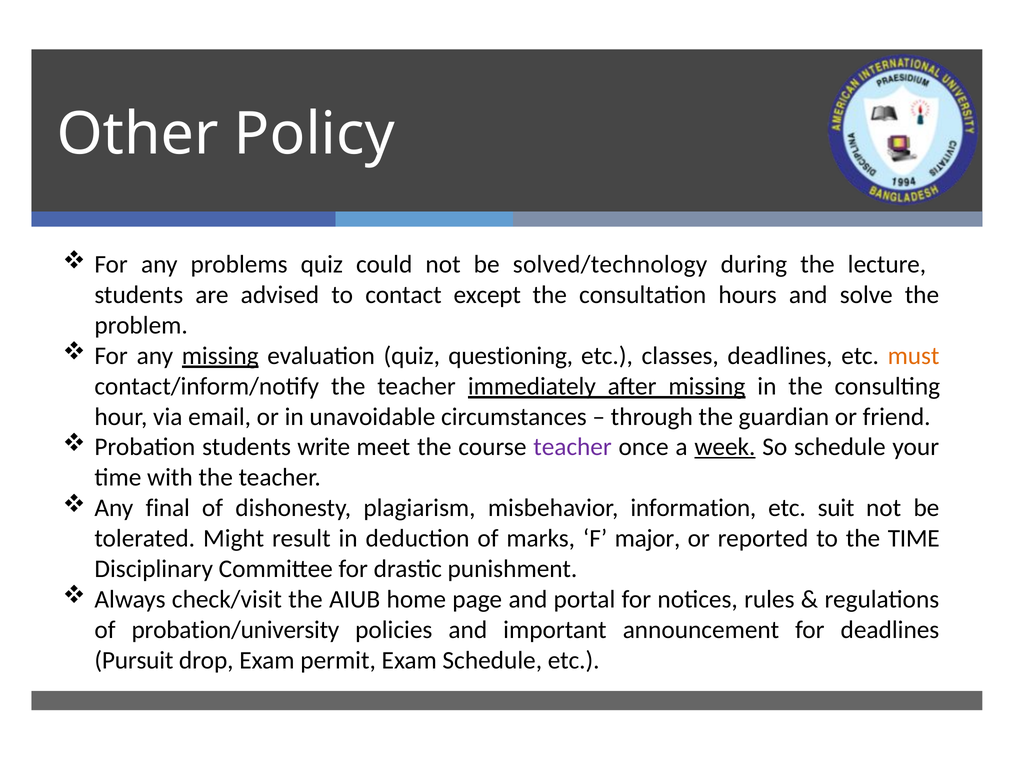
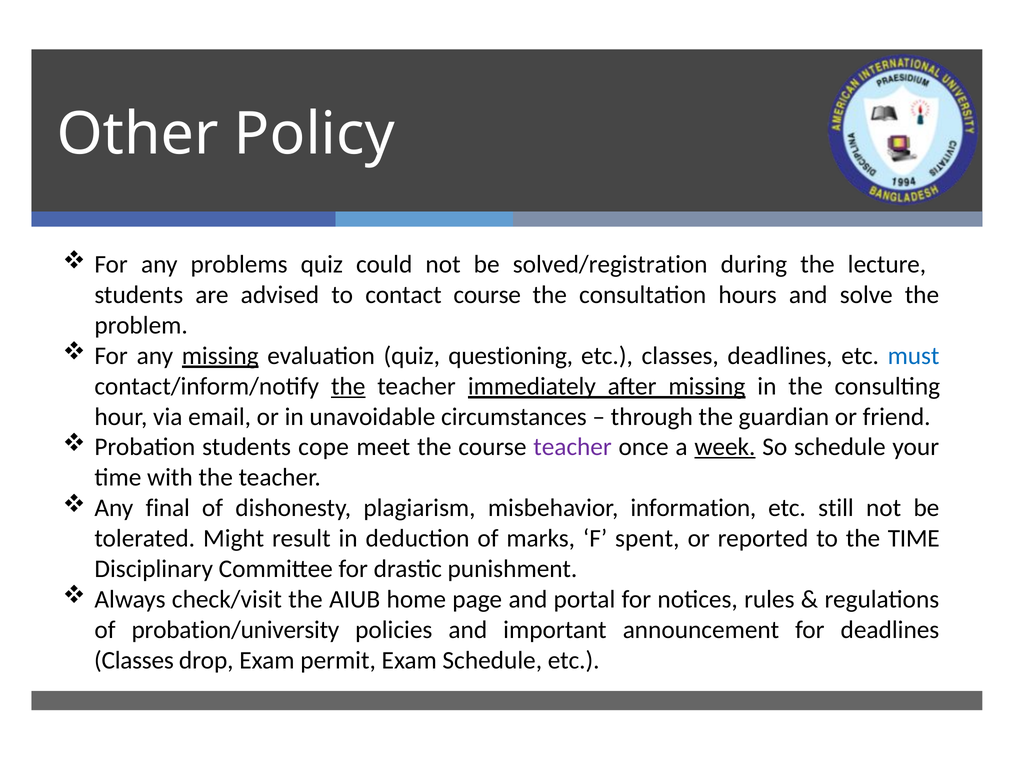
solved/technology: solved/technology -> solved/registration
contact except: except -> course
must colour: orange -> blue
the at (348, 386) underline: none -> present
write: write -> cope
suit: suit -> still
major: major -> spent
Pursuit at (134, 660): Pursuit -> Classes
